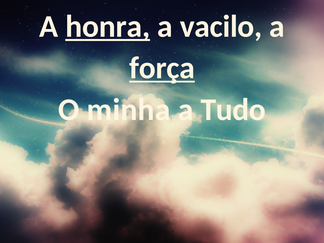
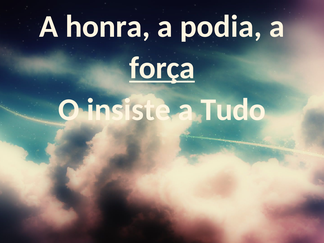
honra underline: present -> none
vacilo: vacilo -> podia
minha: minha -> insiste
